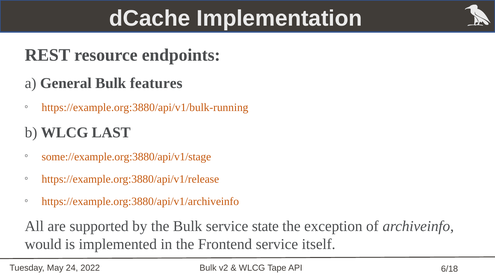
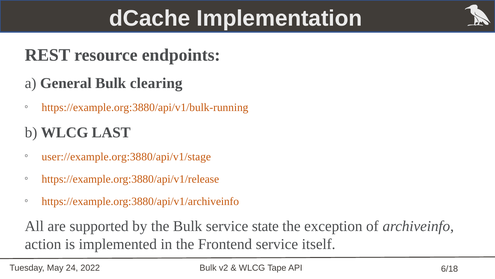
features: features -> clearing
some://example.org:3880/api/v1/stage: some://example.org:3880/api/v1/stage -> user://example.org:3880/api/v1/stage
would: would -> action
